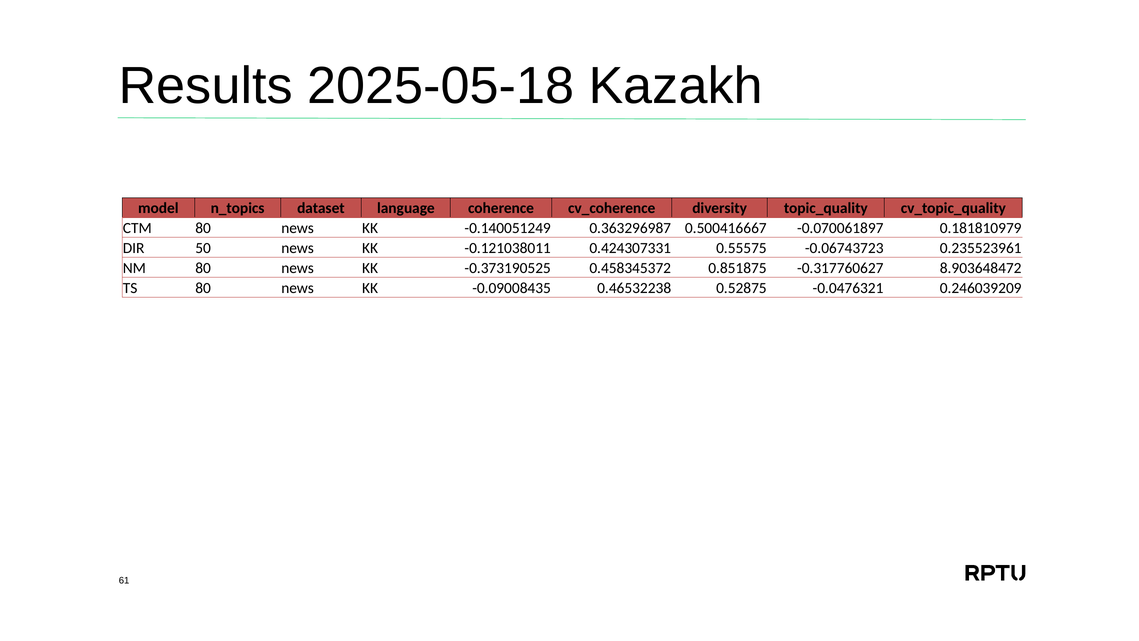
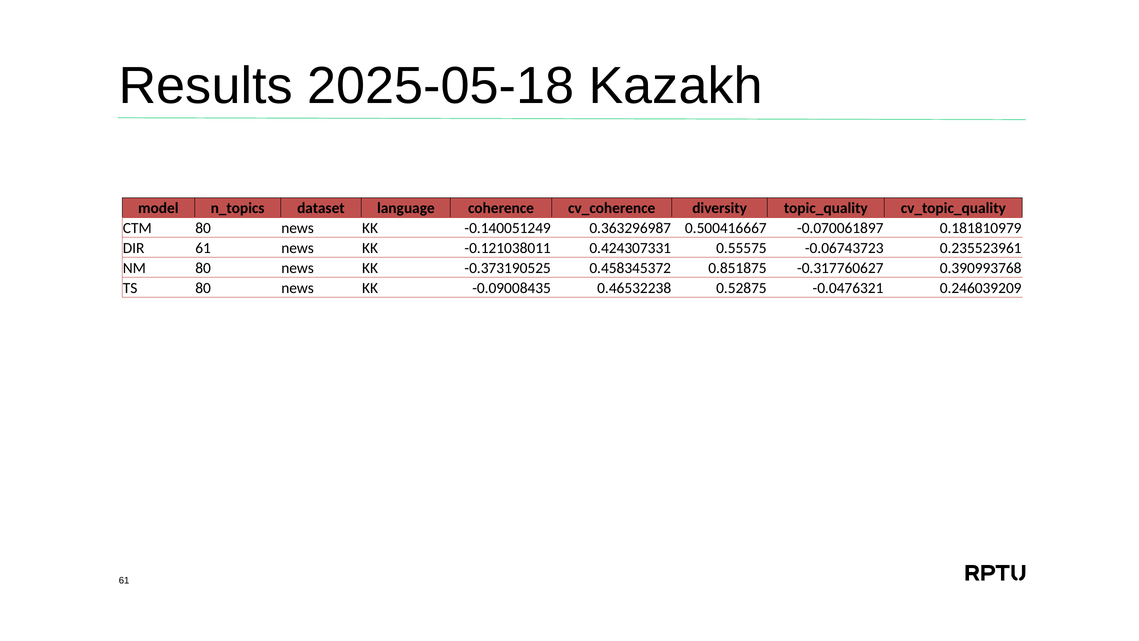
DIR 50: 50 -> 61
8.903648472: 8.903648472 -> 0.390993768
